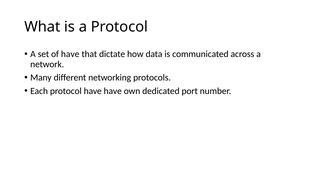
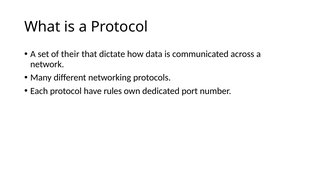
of have: have -> their
have have: have -> rules
